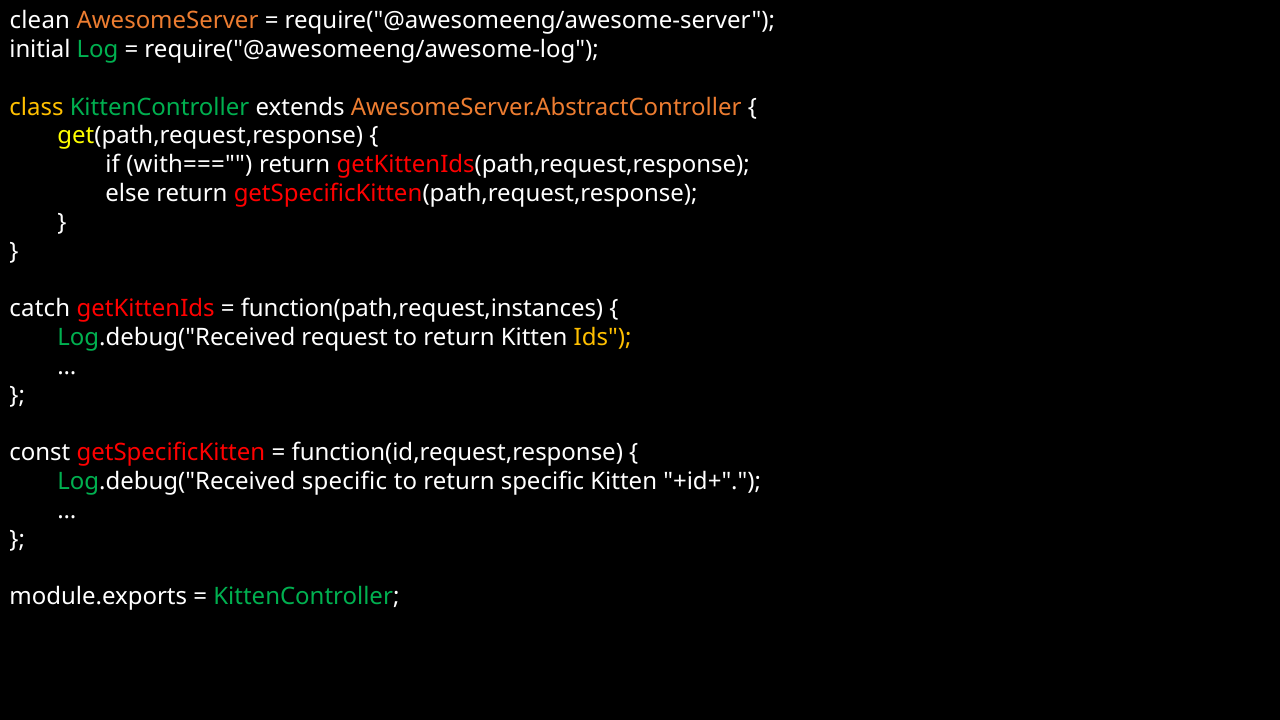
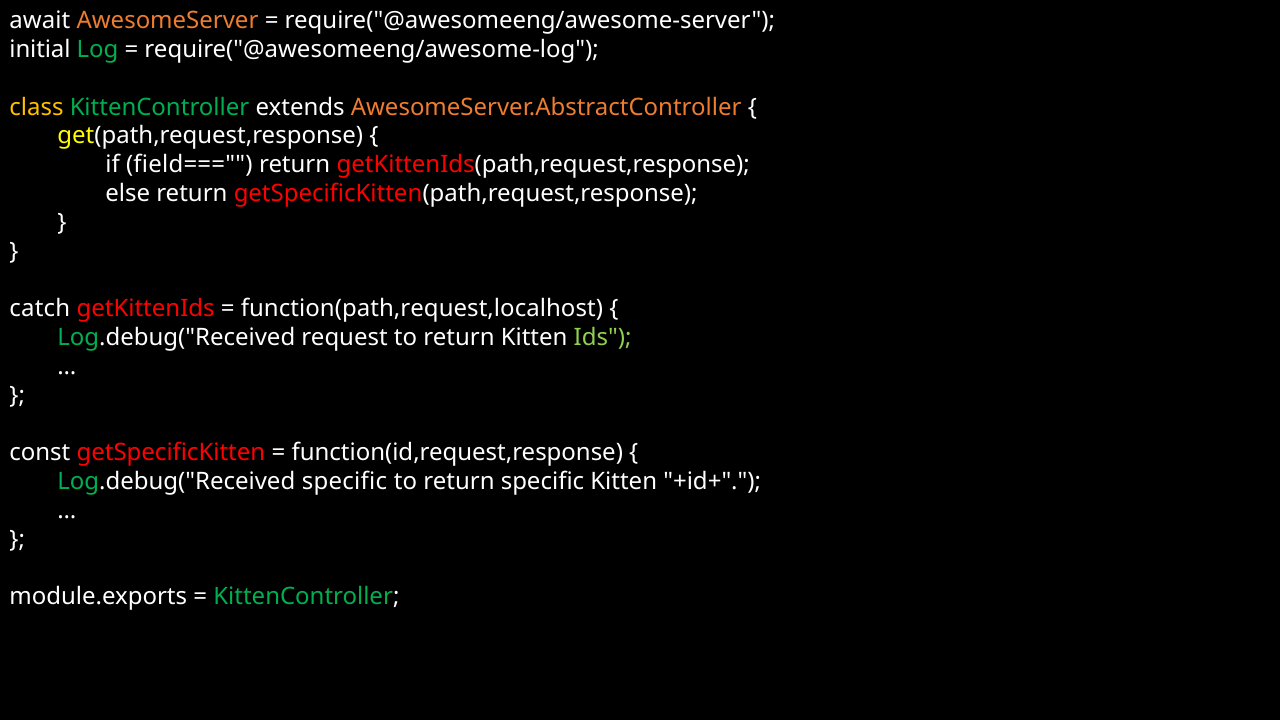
clean: clean -> await
with===: with=== -> field===
function(path,request,instances: function(path,request,instances -> function(path,request,localhost
Ids colour: yellow -> light green
